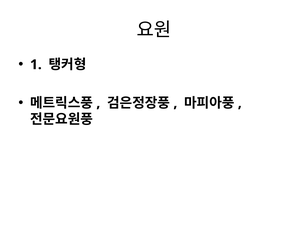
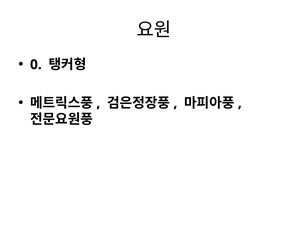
1: 1 -> 0
